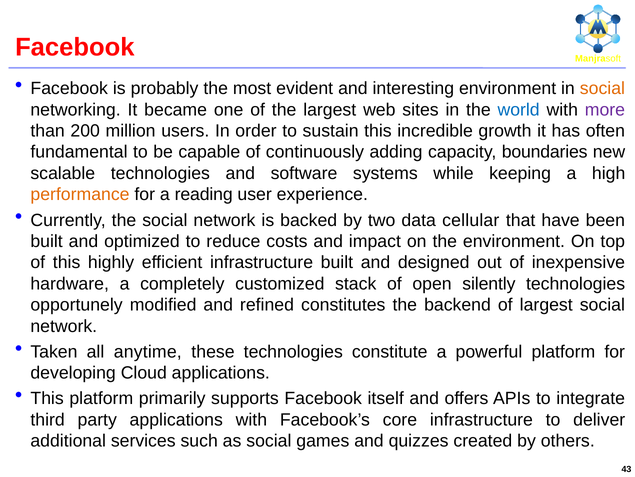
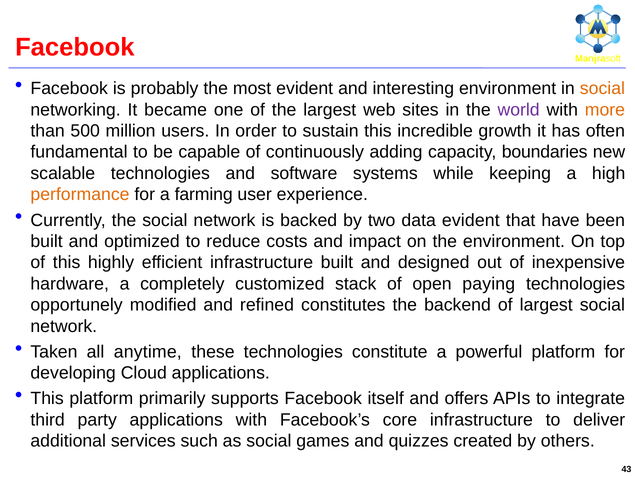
world colour: blue -> purple
more colour: purple -> orange
200: 200 -> 500
reading: reading -> farming
data cellular: cellular -> evident
silently: silently -> paying
